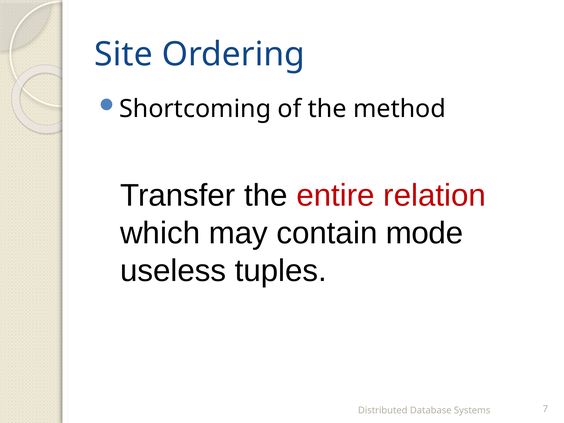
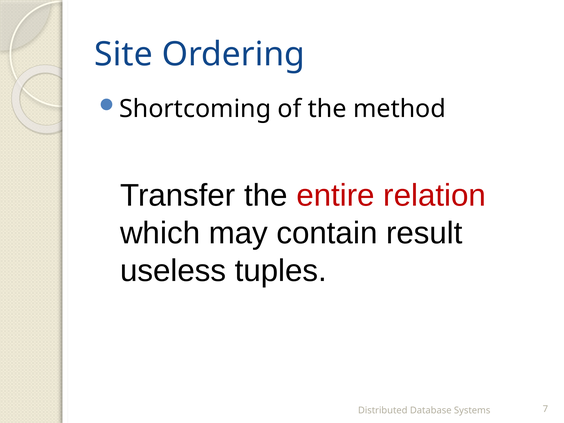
mode: mode -> result
